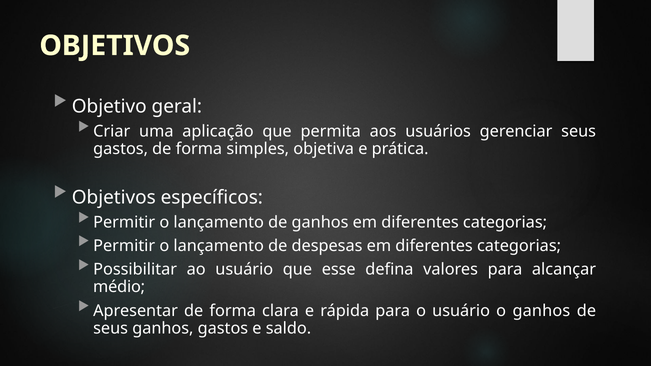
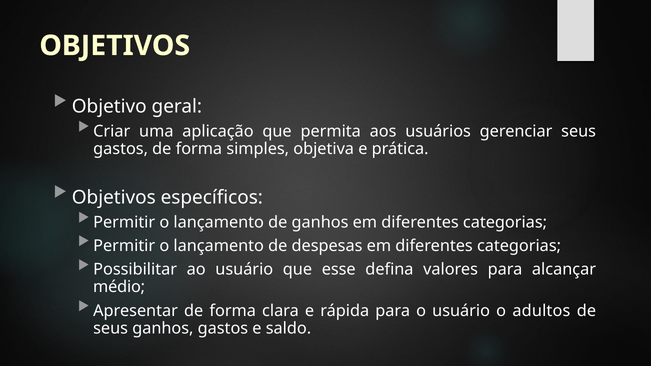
o ganhos: ganhos -> adultos
